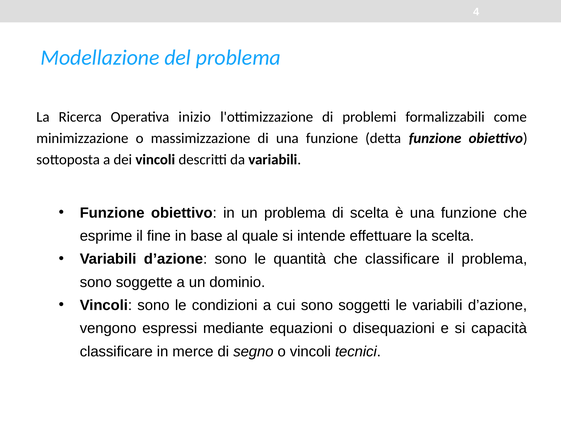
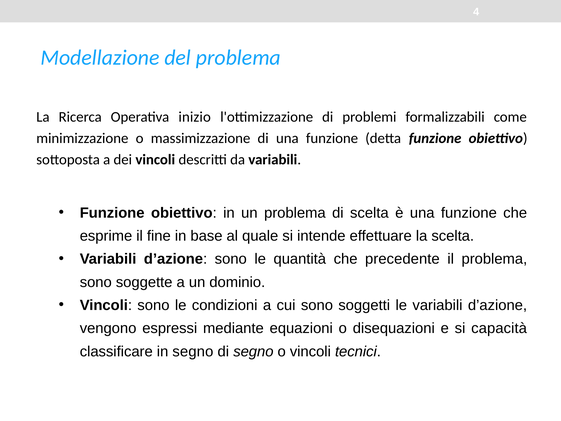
che classificare: classificare -> precedente
in merce: merce -> segno
